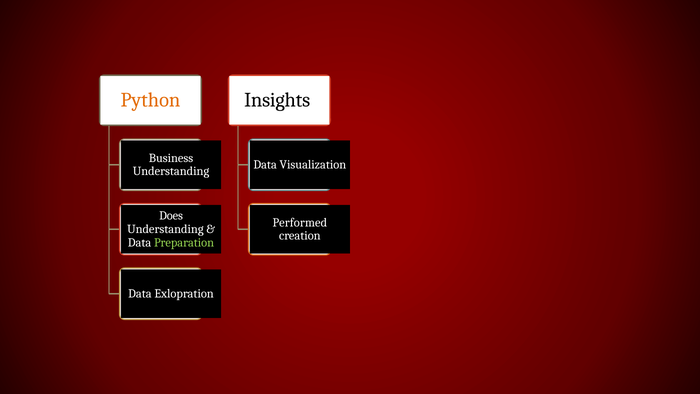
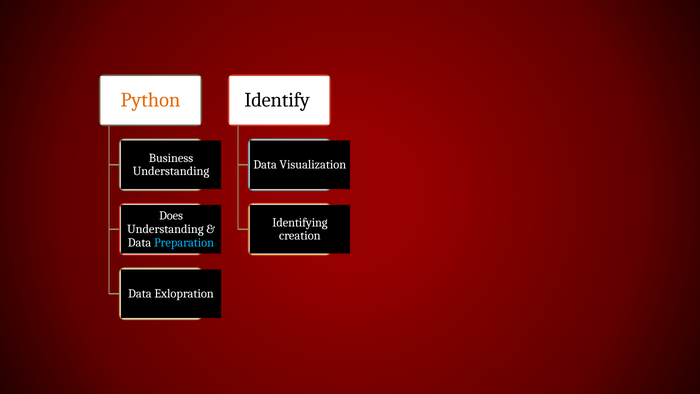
Insights: Insights -> Identify
Performed: Performed -> Identifying
Preparation colour: light green -> light blue
